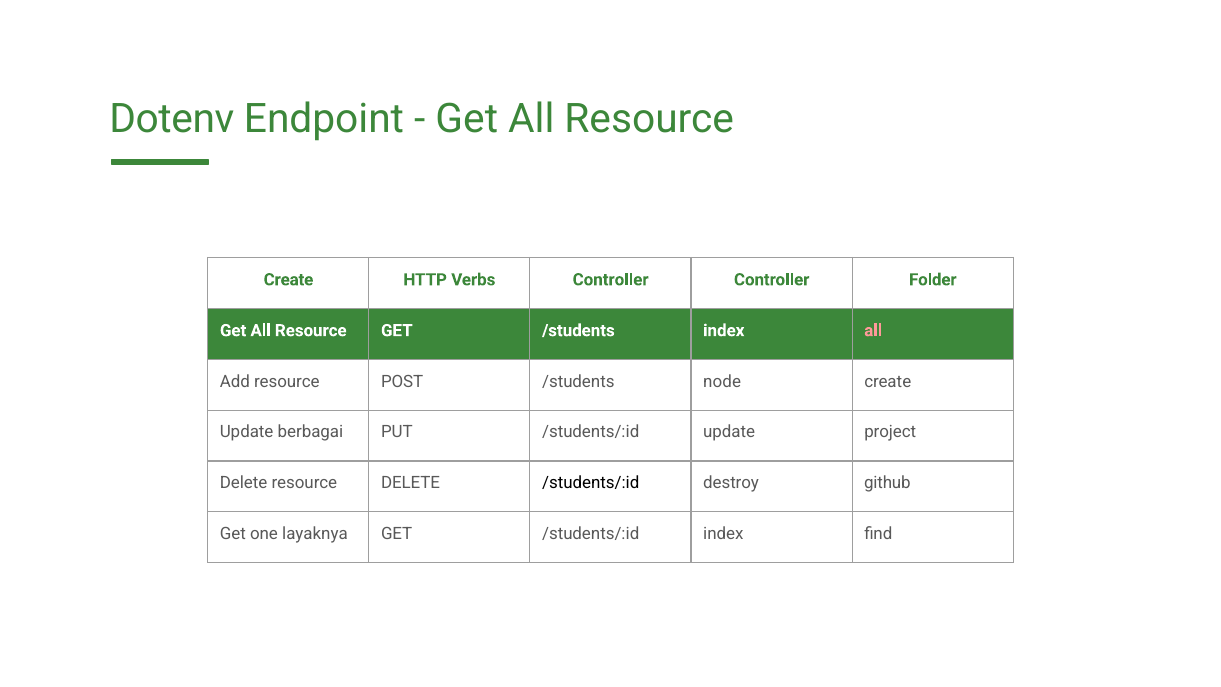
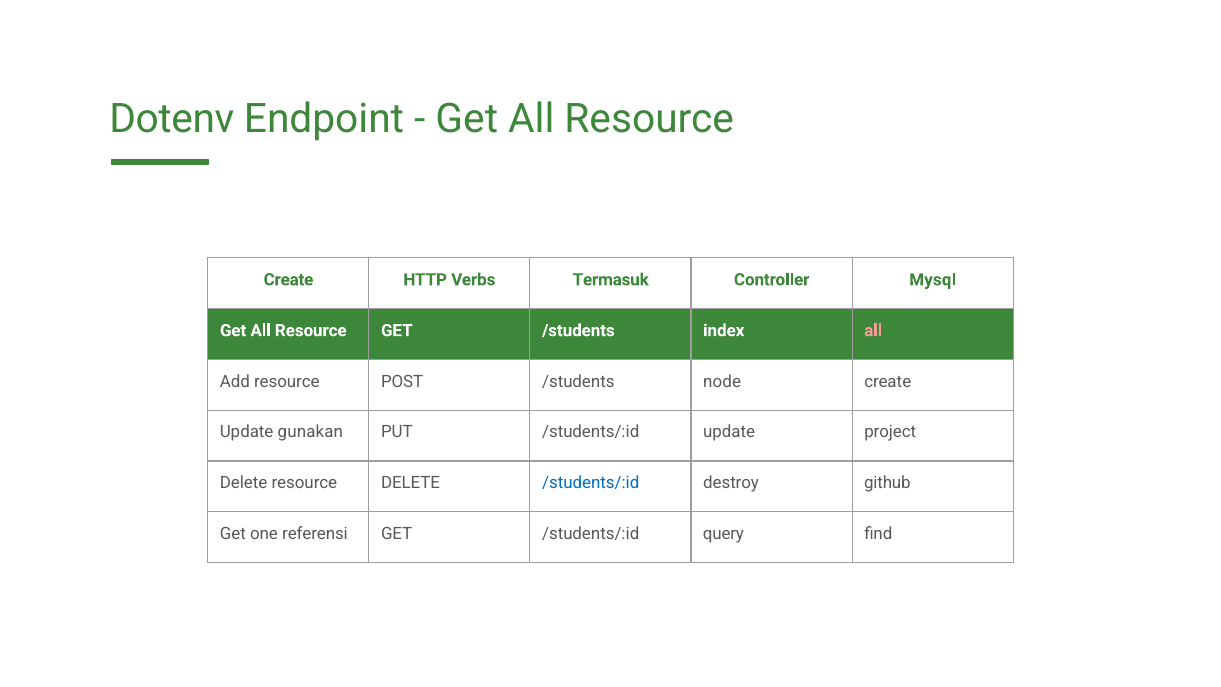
Verbs Controller: Controller -> Termasuk
Folder: Folder -> Mysql
berbagai: berbagai -> gunakan
/students/:id at (591, 483) colour: black -> blue
layaknya: layaknya -> referensi
/students/:id index: index -> query
